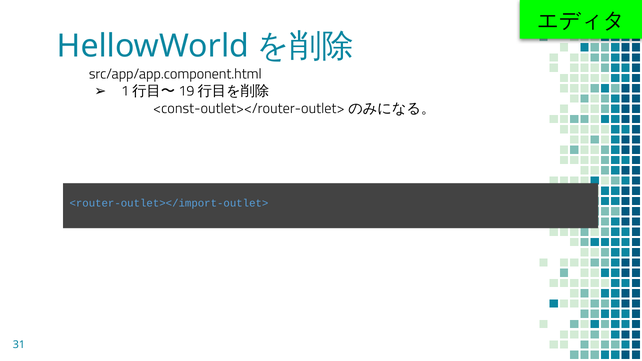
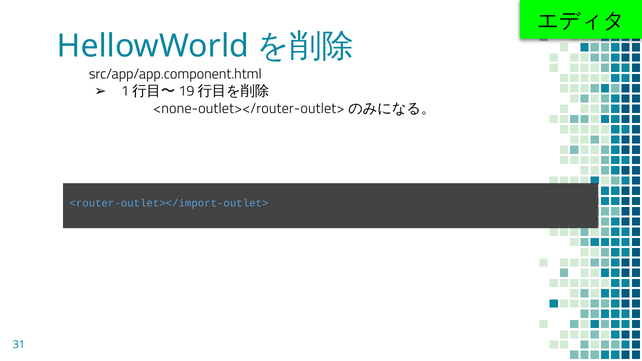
<const-outlet></router-outlet>: <const-outlet></router-outlet> -> <none-outlet></router-outlet>
